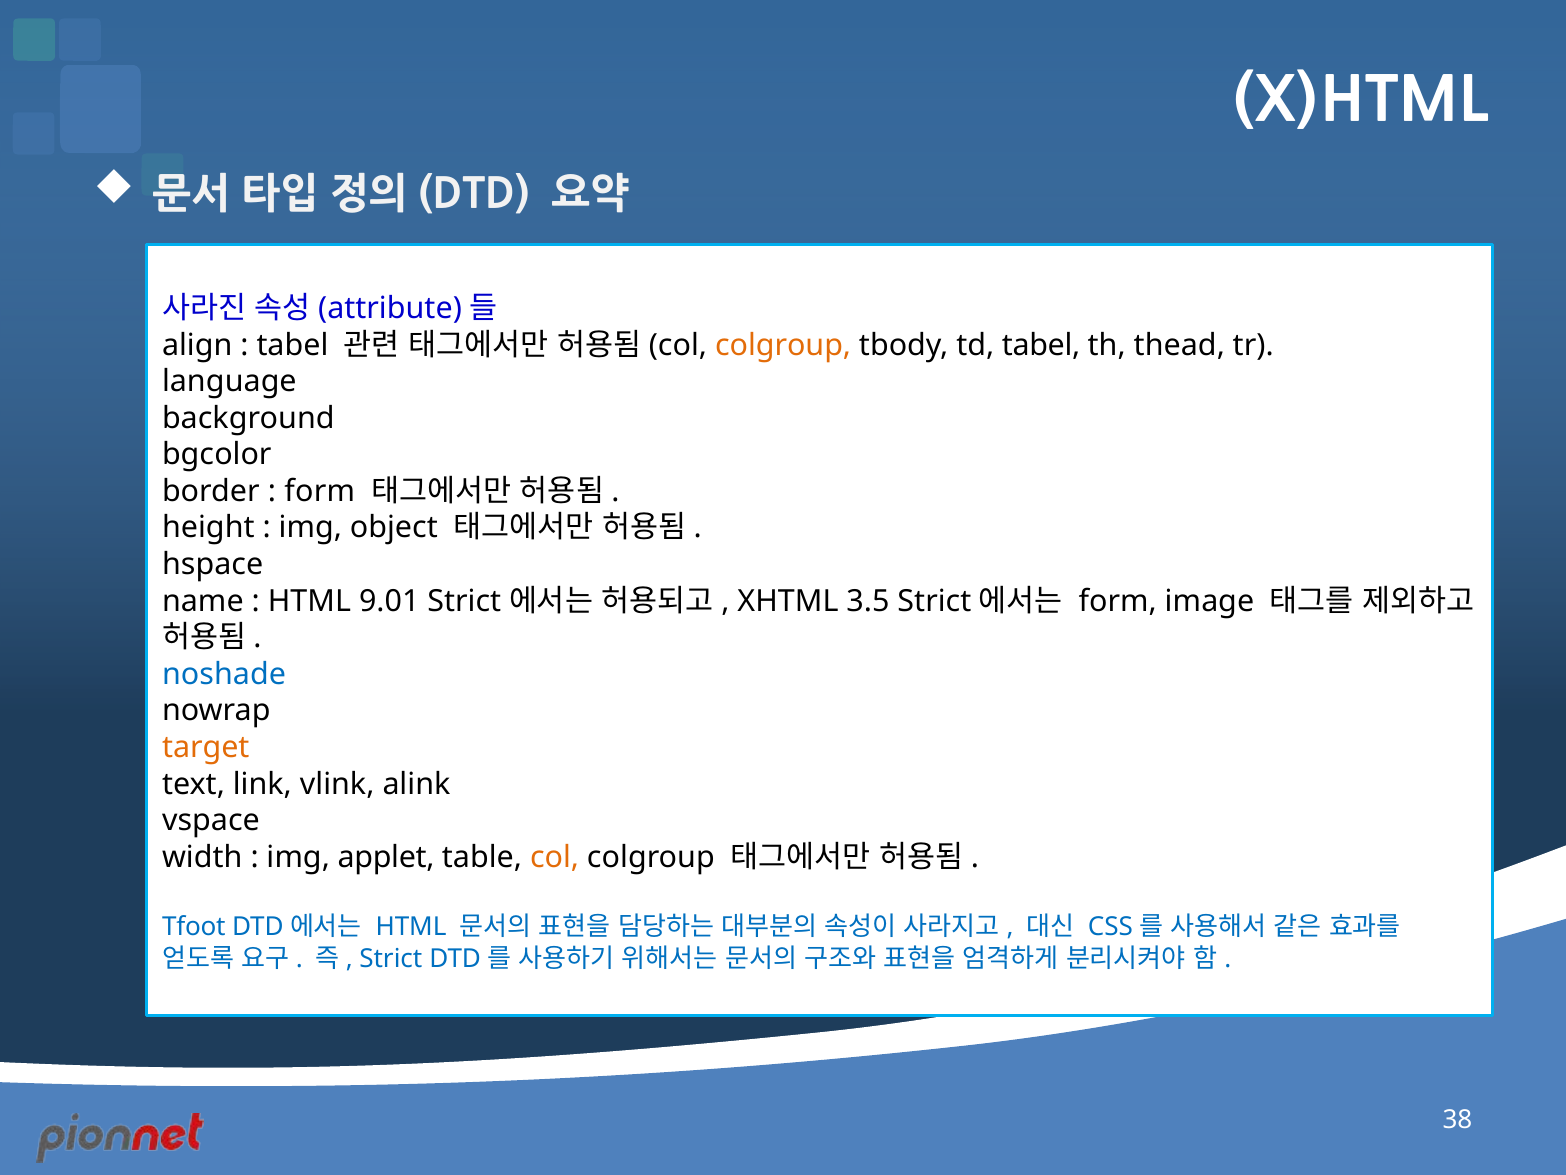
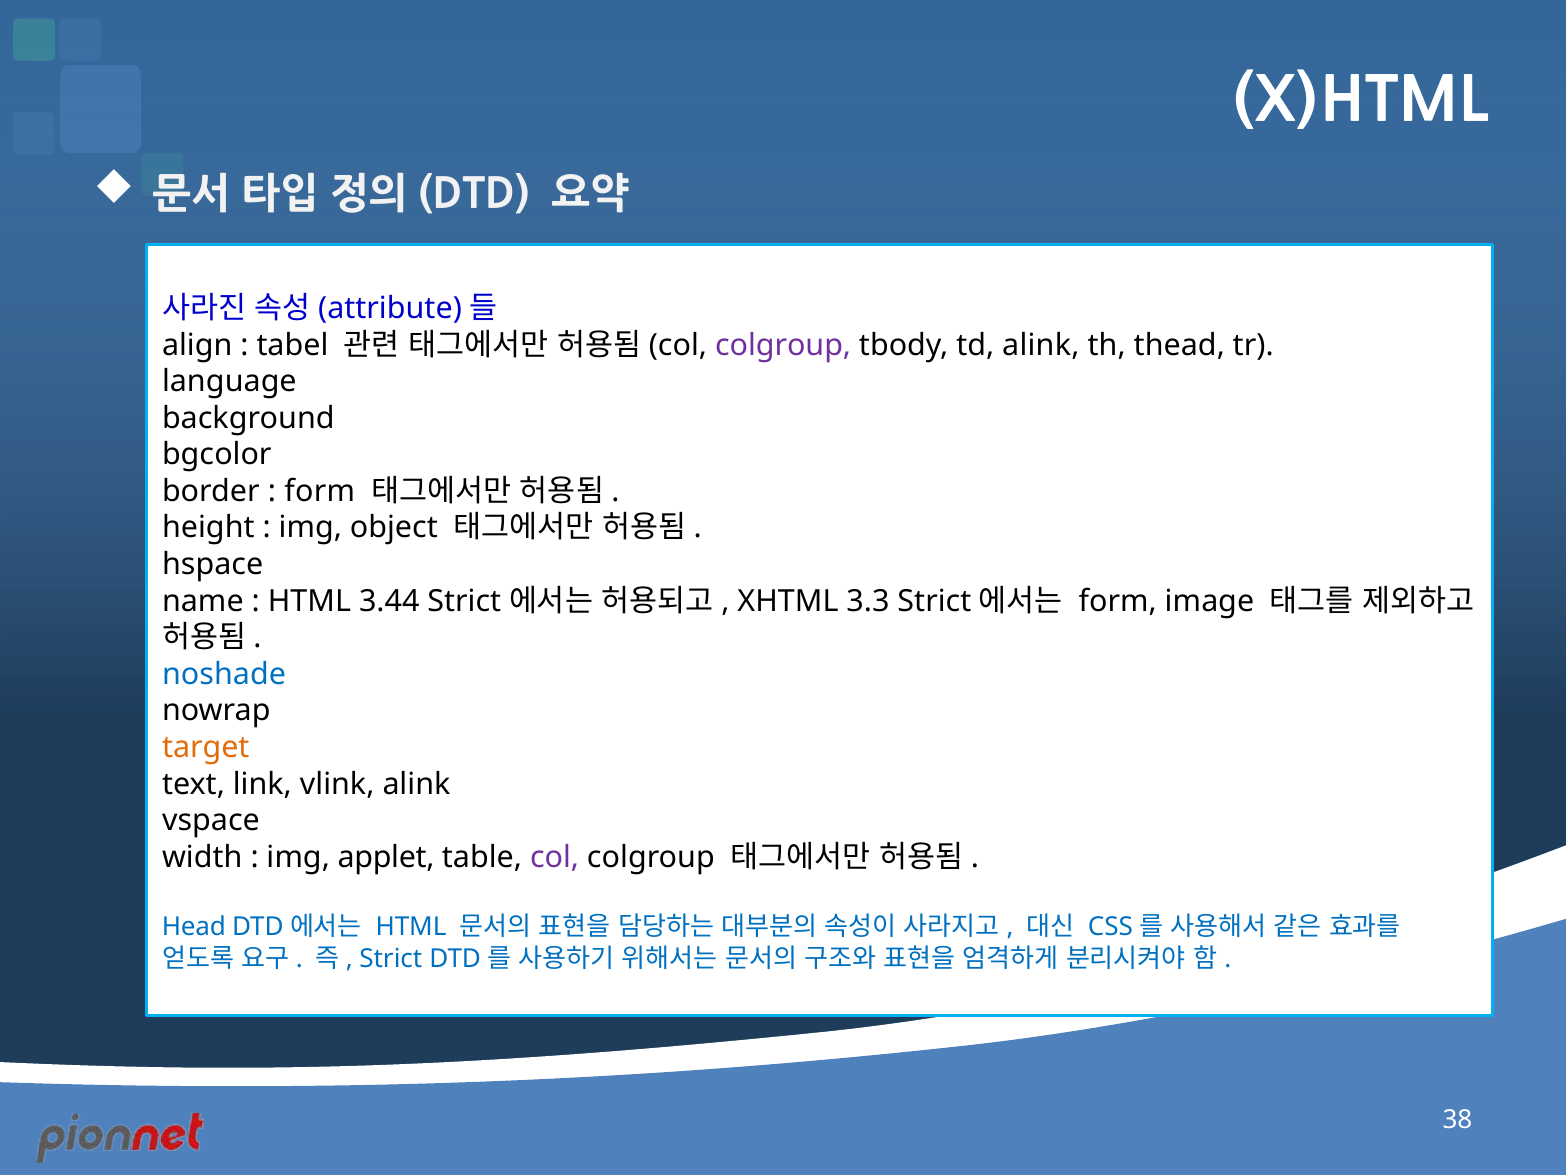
colgroup at (783, 345) colour: orange -> purple
td tabel: tabel -> alink
9.01: 9.01 -> 3.44
3.5: 3.5 -> 3.3
col colour: orange -> purple
Tfoot: Tfoot -> Head
